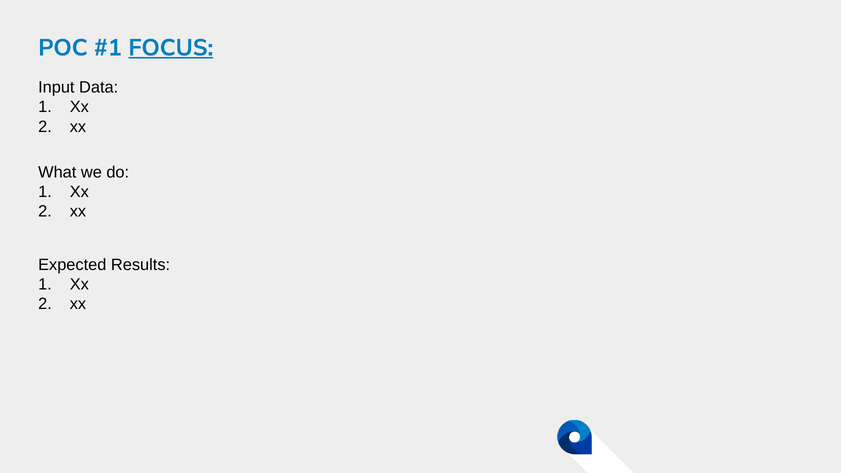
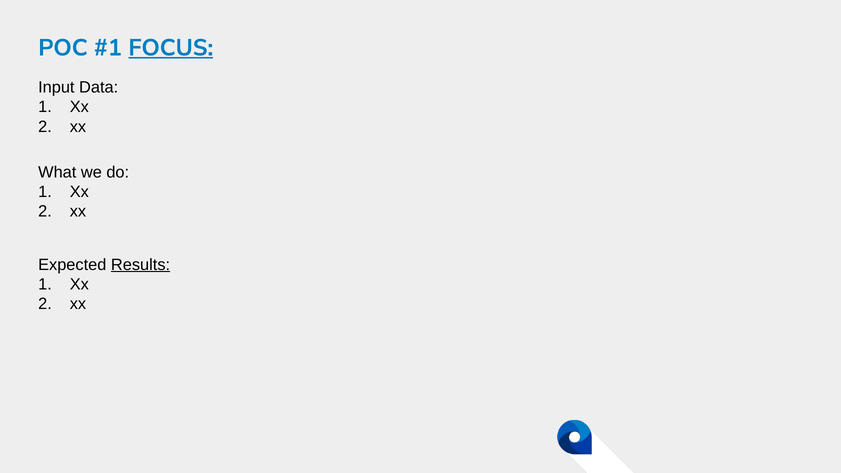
Results underline: none -> present
